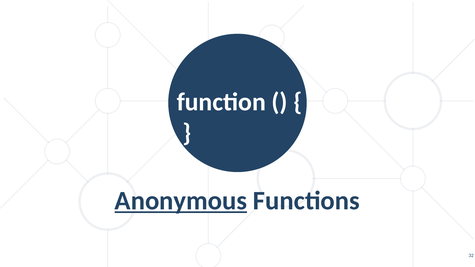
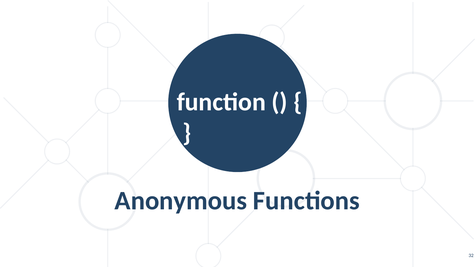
Anonymous underline: present -> none
